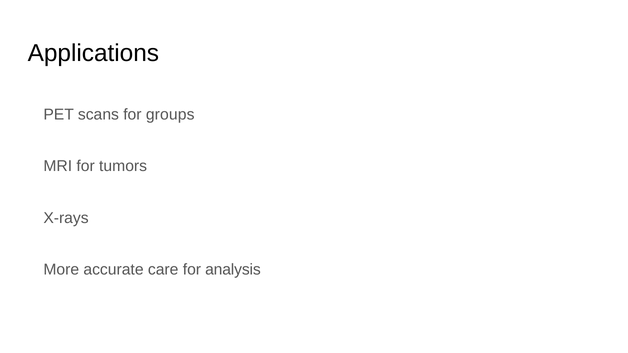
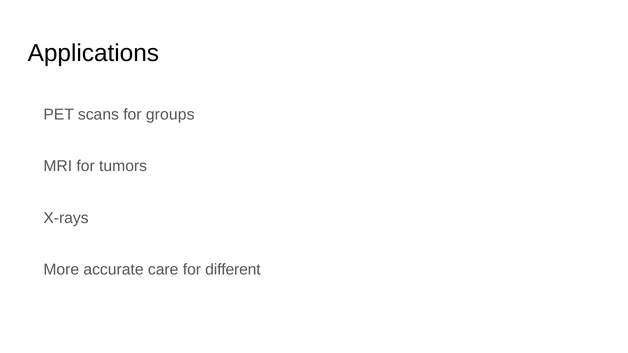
analysis: analysis -> different
